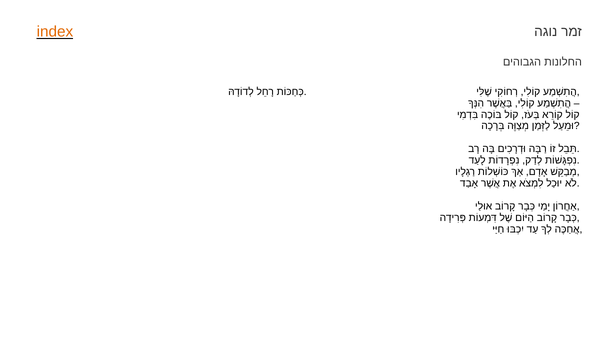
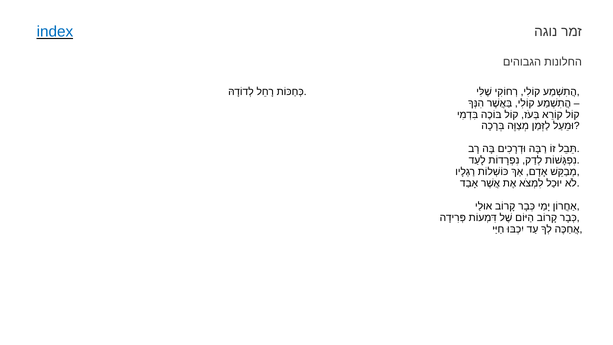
index colour: orange -> blue
